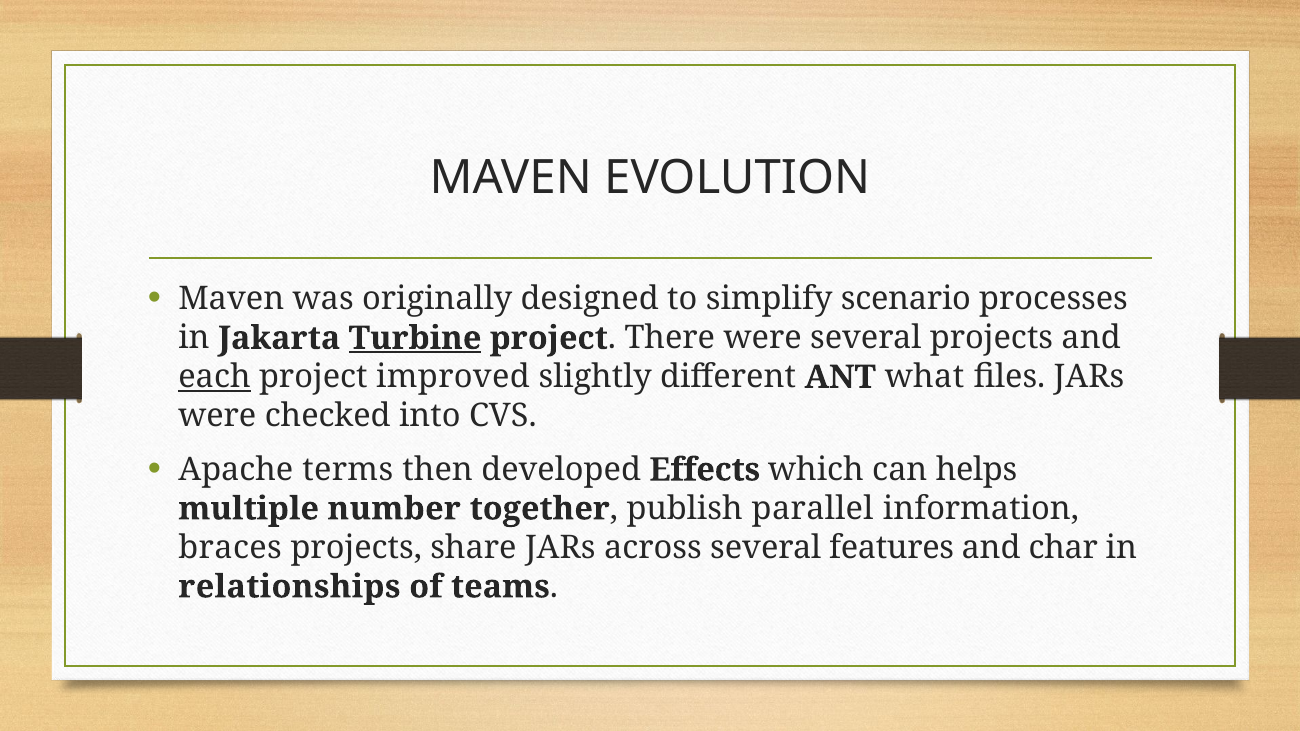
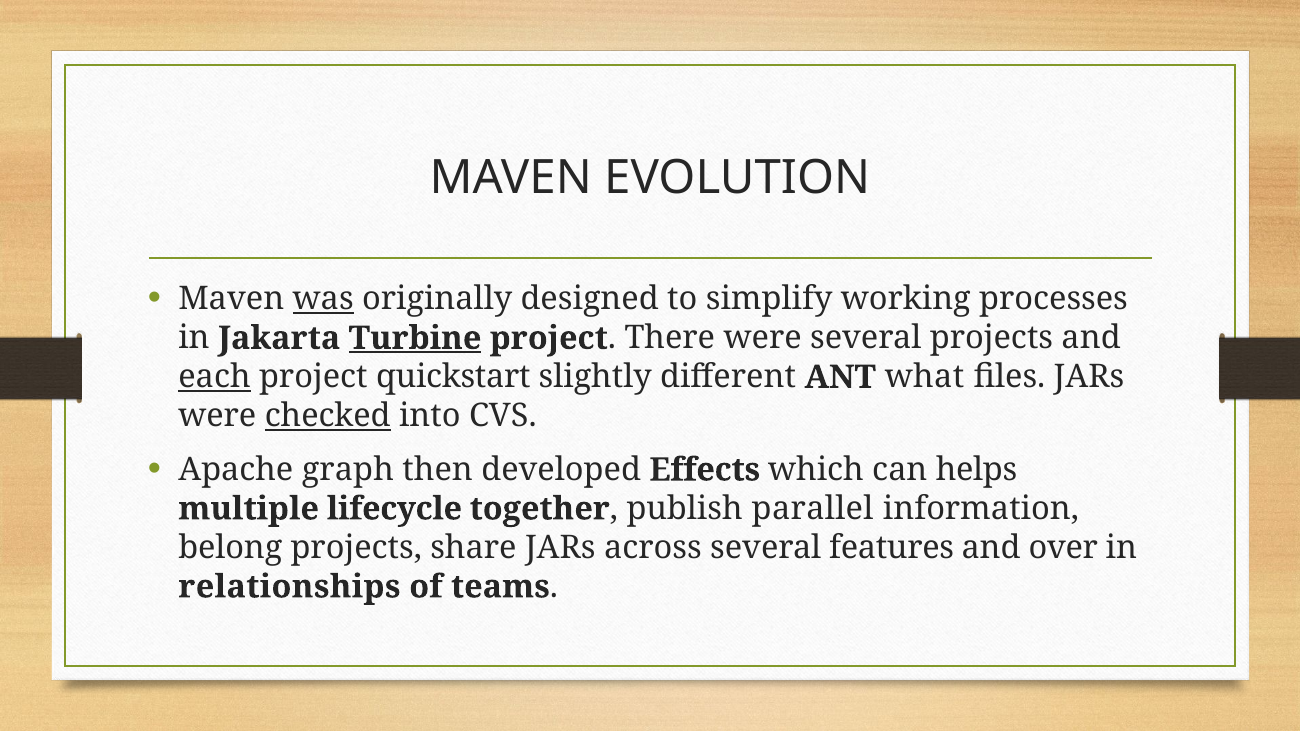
was underline: none -> present
scenario: scenario -> working
improved: improved -> quickstart
checked underline: none -> present
terms: terms -> graph
number: number -> lifecycle
braces: braces -> belong
char: char -> over
